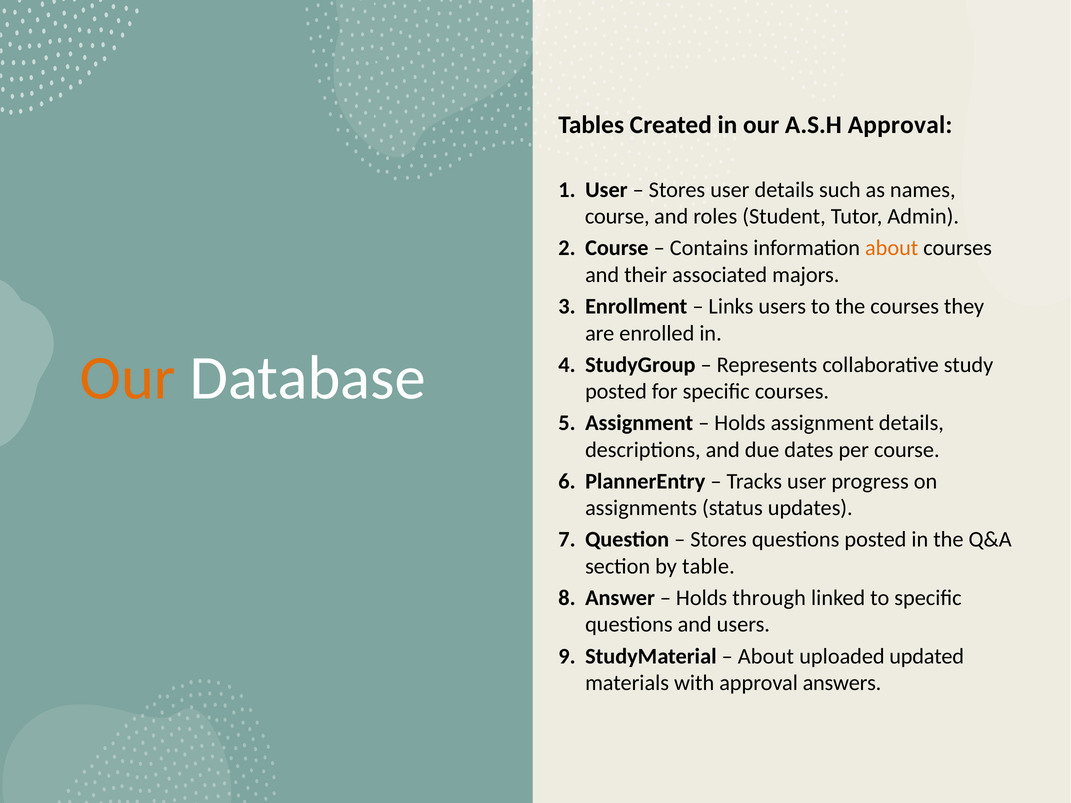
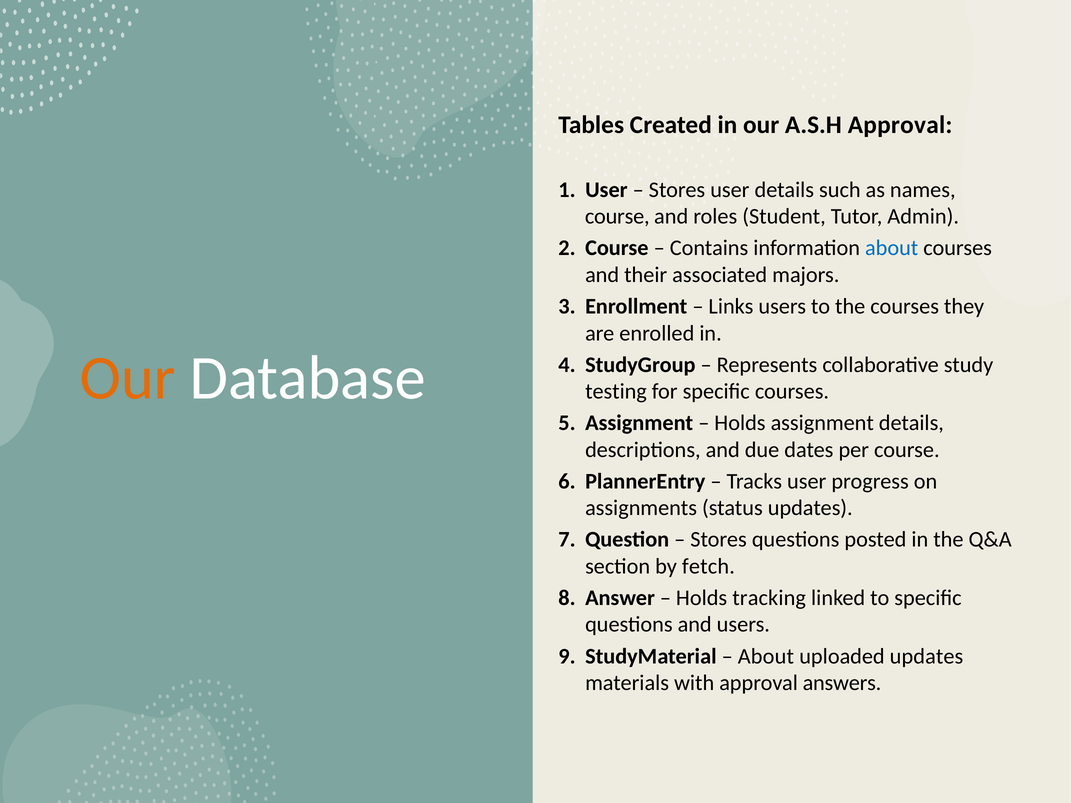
about at (892, 248) colour: orange -> blue
posted at (616, 392): posted -> testing
table: table -> fetch
through: through -> tracking
uploaded updated: updated -> updates
